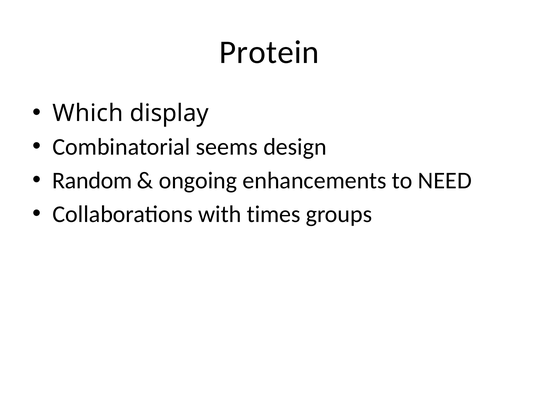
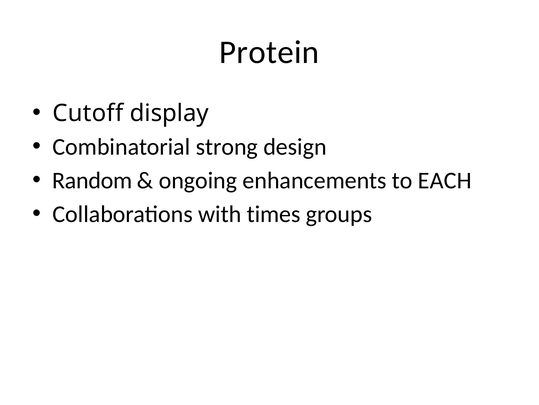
Which: Which -> Cutoff
seems: seems -> strong
NEED: NEED -> EACH
